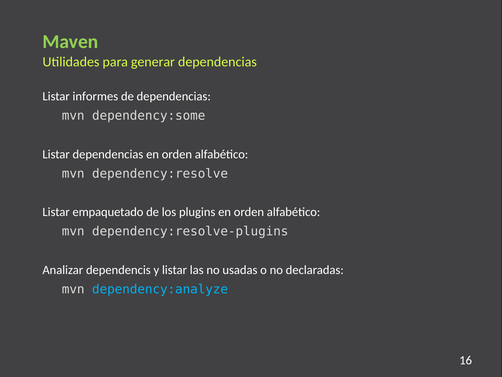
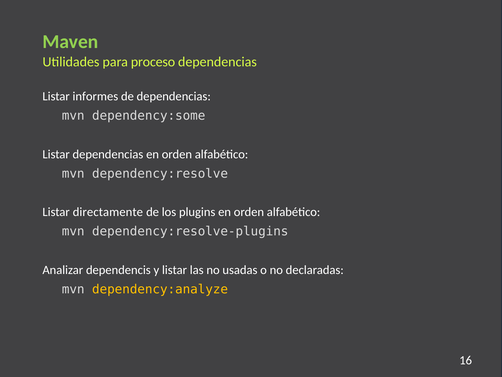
generar: generar -> proceso
empaquetado: empaquetado -> directamente
dependency:analyze colour: light blue -> yellow
